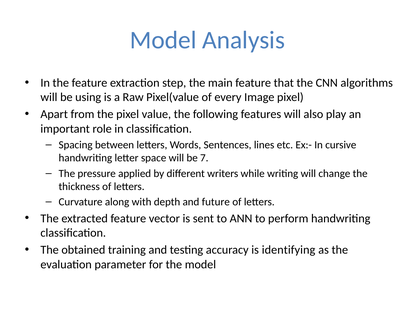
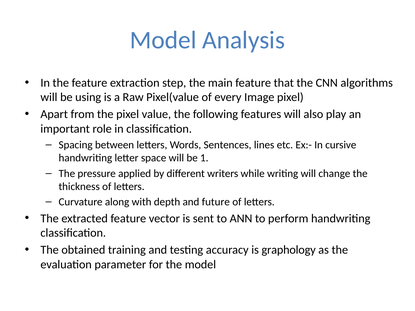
7: 7 -> 1
identifying: identifying -> graphology
